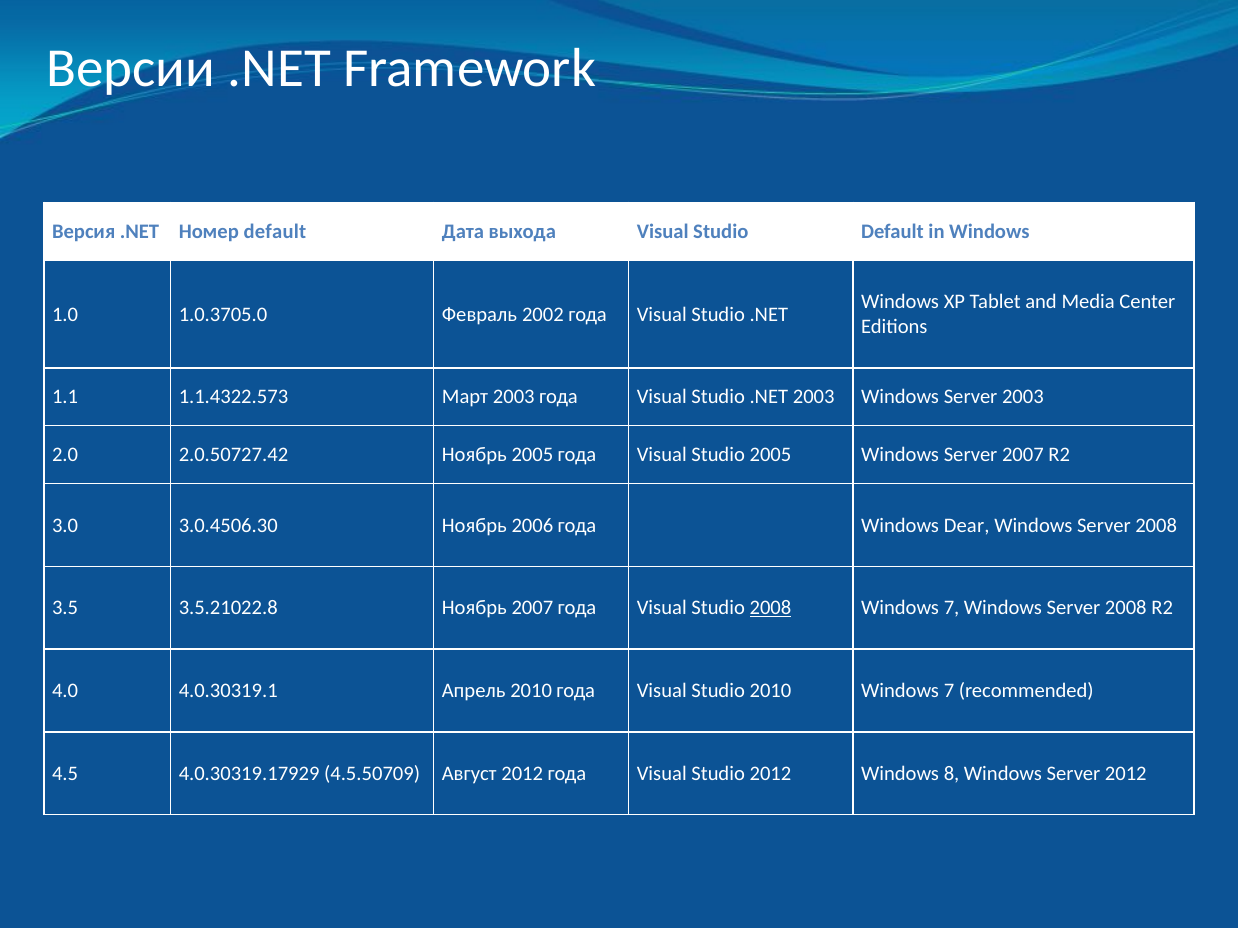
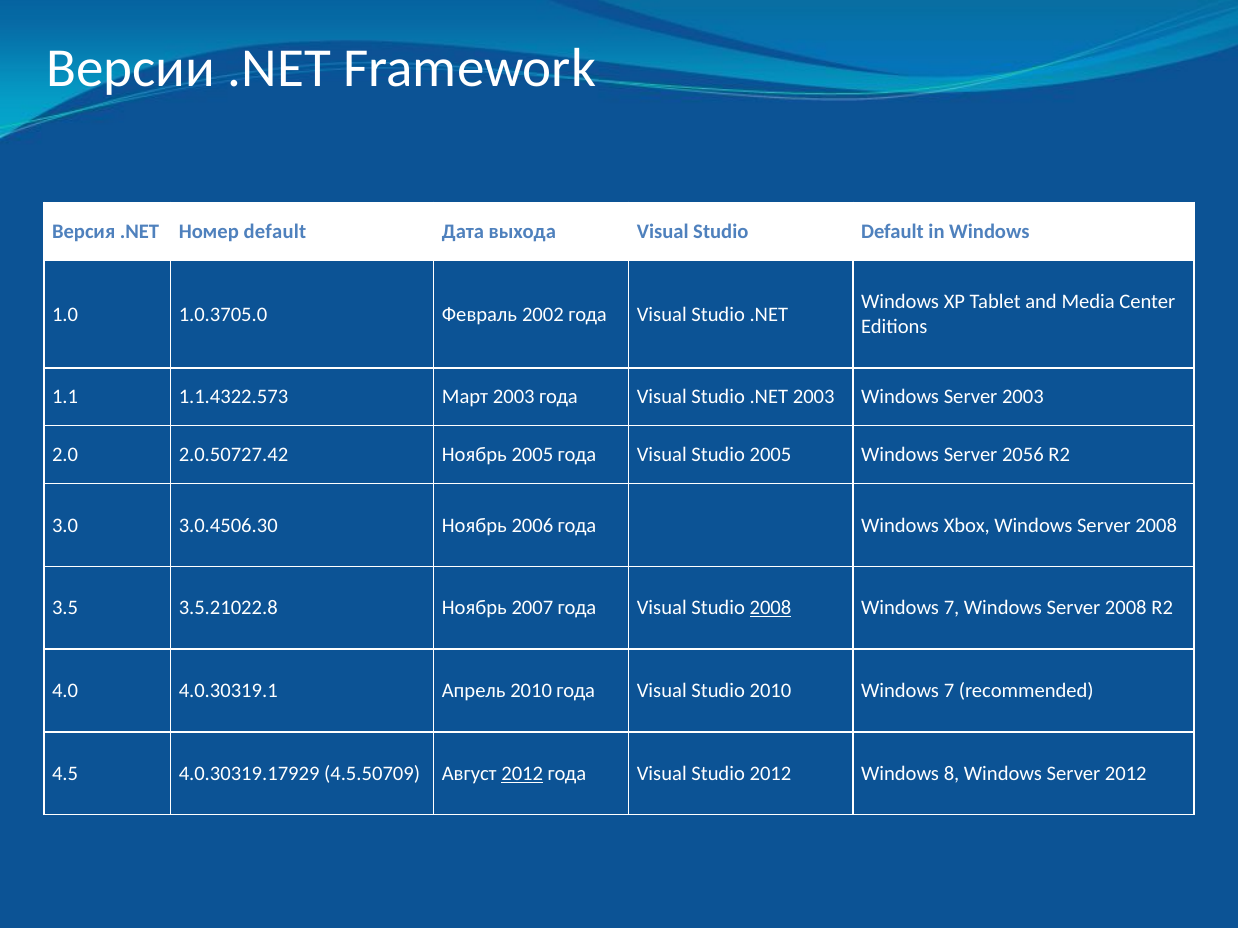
Server 2007: 2007 -> 2056
Dear: Dear -> Xbox
2012 at (522, 774) underline: none -> present
